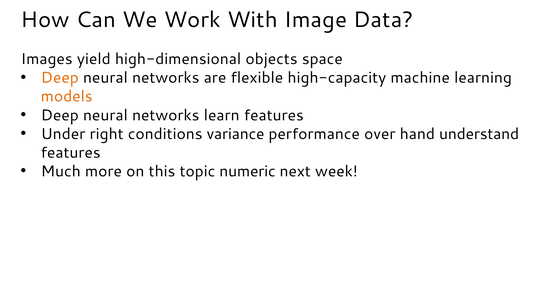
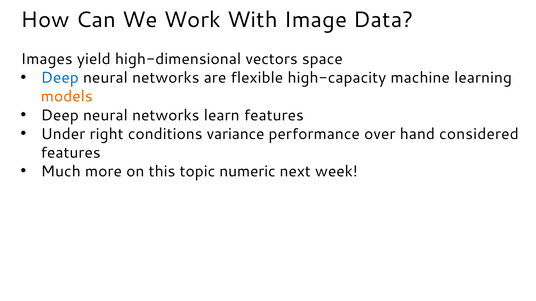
objects: objects -> vectors
Deep at (60, 78) colour: orange -> blue
understand: understand -> considered
